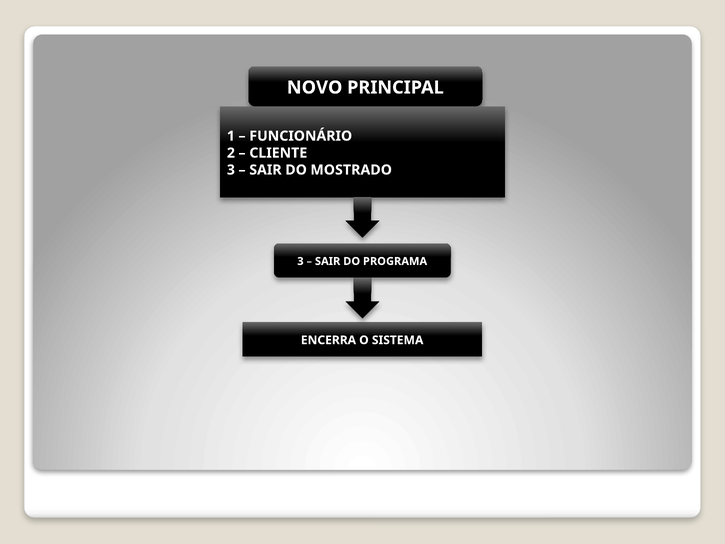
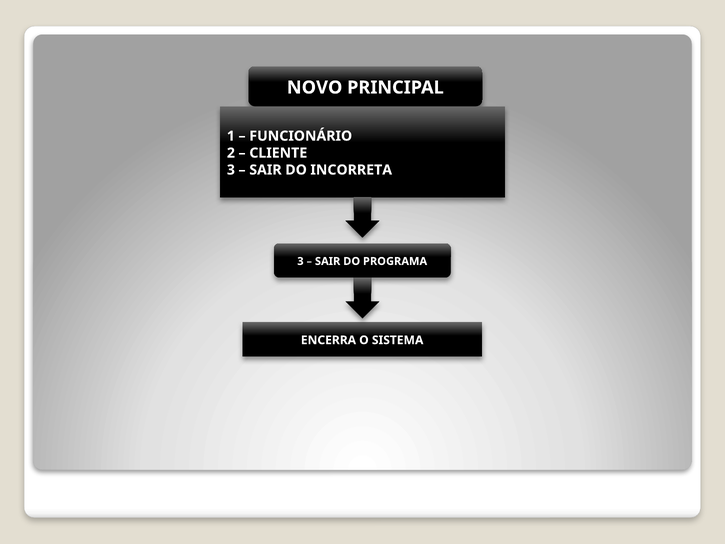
MOSTRADO: MOSTRADO -> INCORRETA
